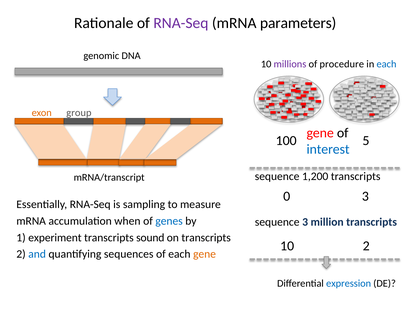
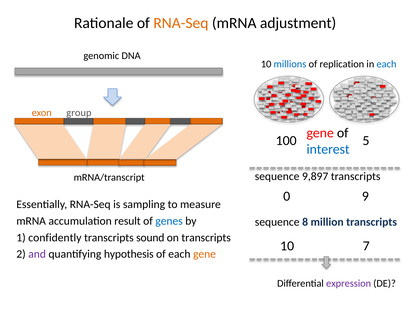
RNA-Seq at (181, 23) colour: purple -> orange
parameters: parameters -> adjustment
millions colour: purple -> blue
procedure: procedure -> replication
1,200: 1,200 -> 9,897
0 3: 3 -> 9
when: when -> result
sequence 3: 3 -> 8
experiment: experiment -> confidently
10 2: 2 -> 7
and colour: blue -> purple
sequences: sequences -> hypothesis
expression colour: blue -> purple
